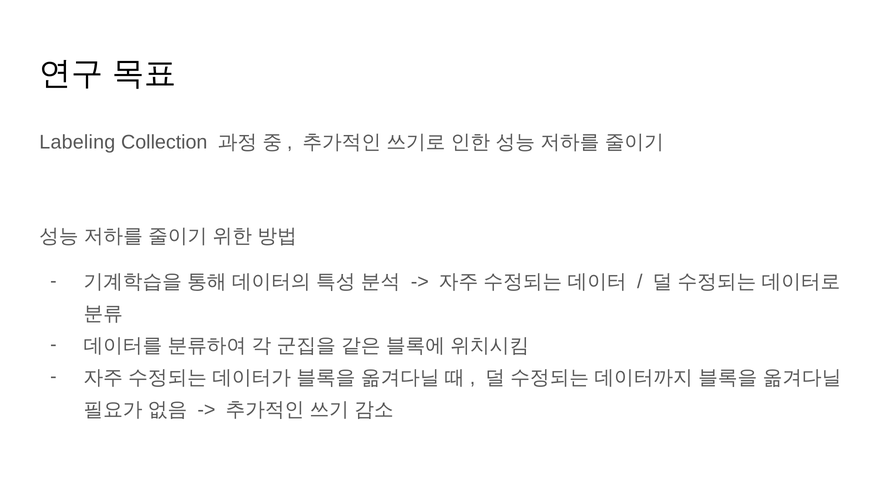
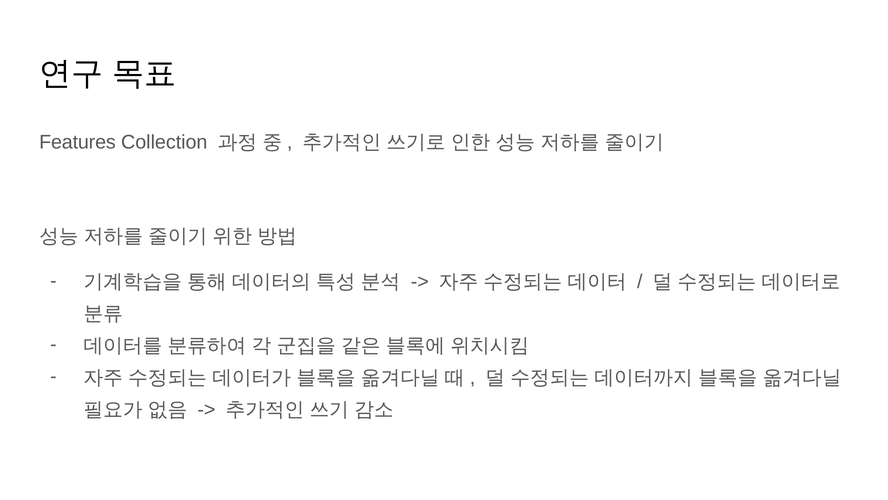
Labeling: Labeling -> Features
